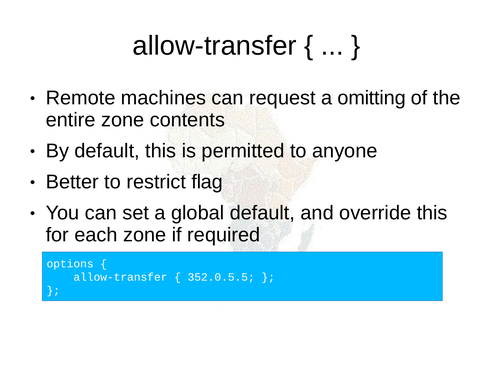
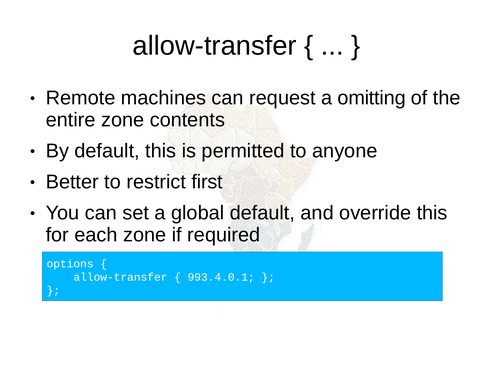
flag: flag -> first
352.0.5.5: 352.0.5.5 -> 993.4.0.1
